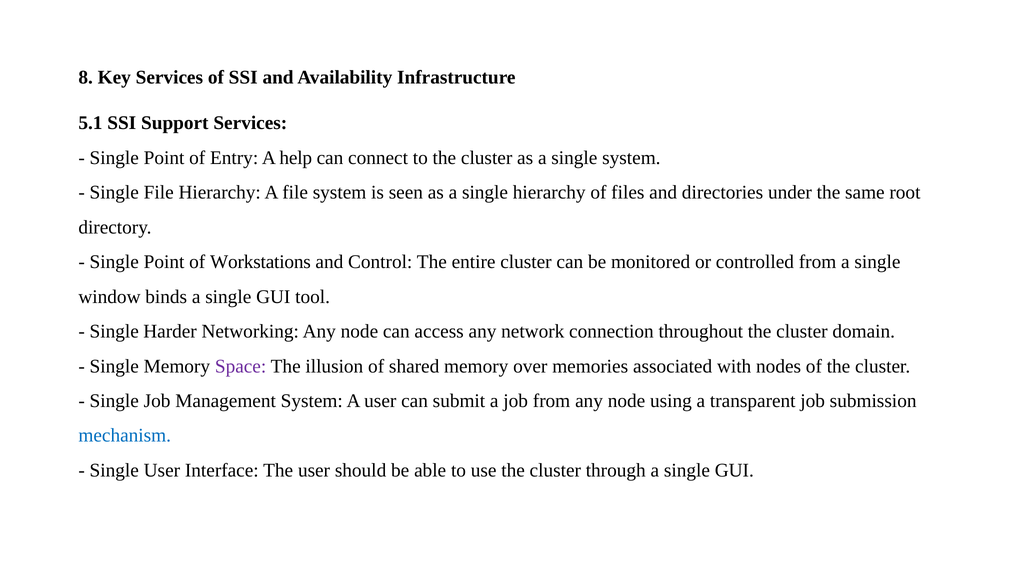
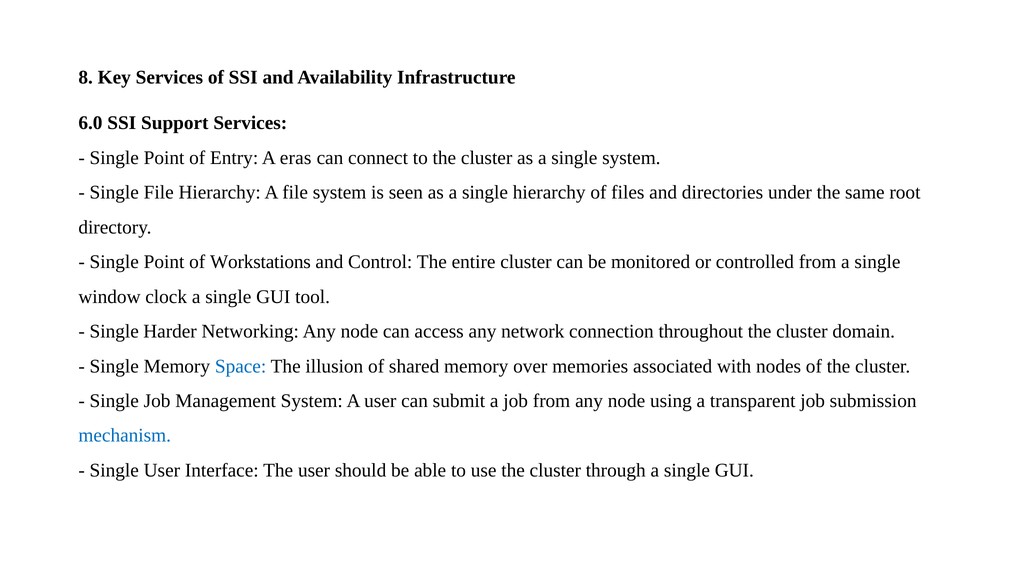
5.1: 5.1 -> 6.0
help: help -> eras
binds: binds -> clock
Space colour: purple -> blue
